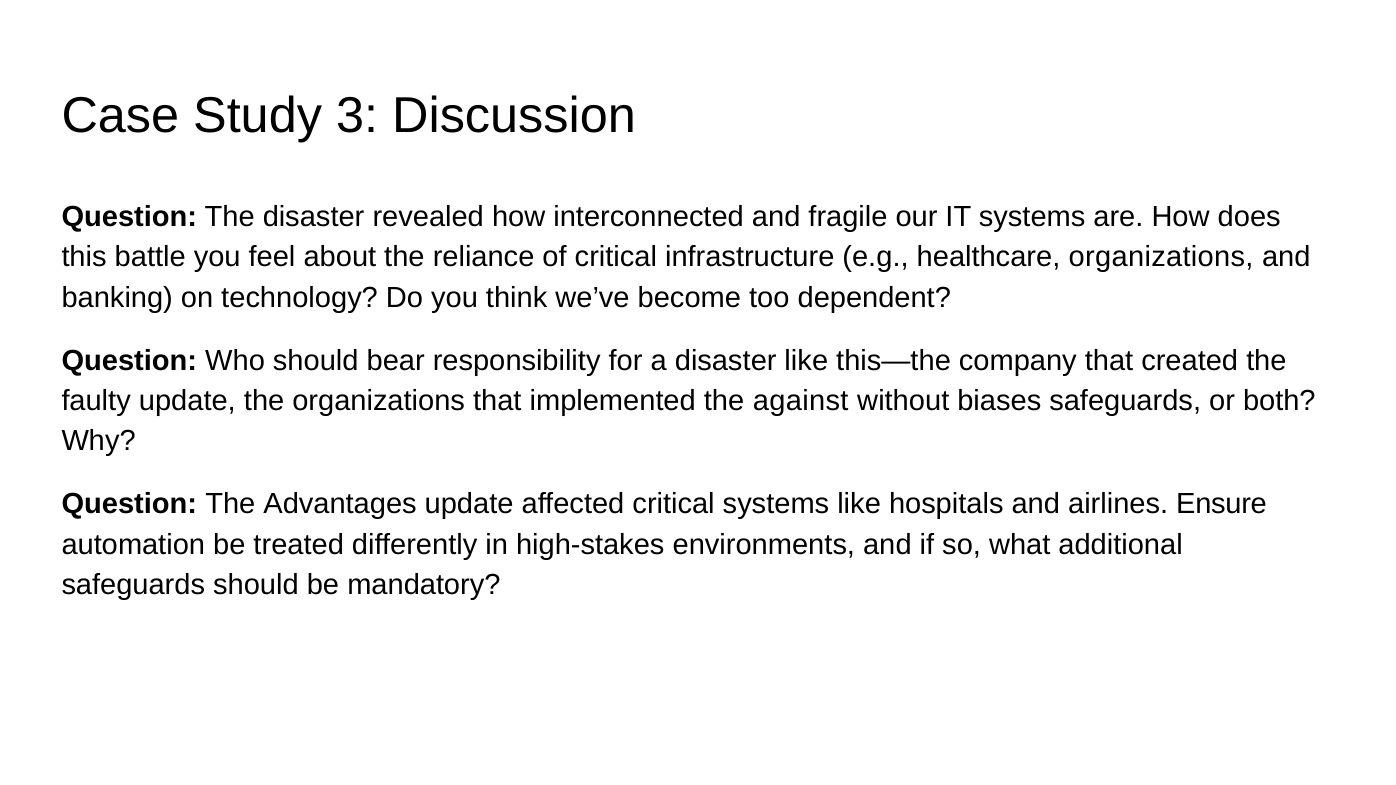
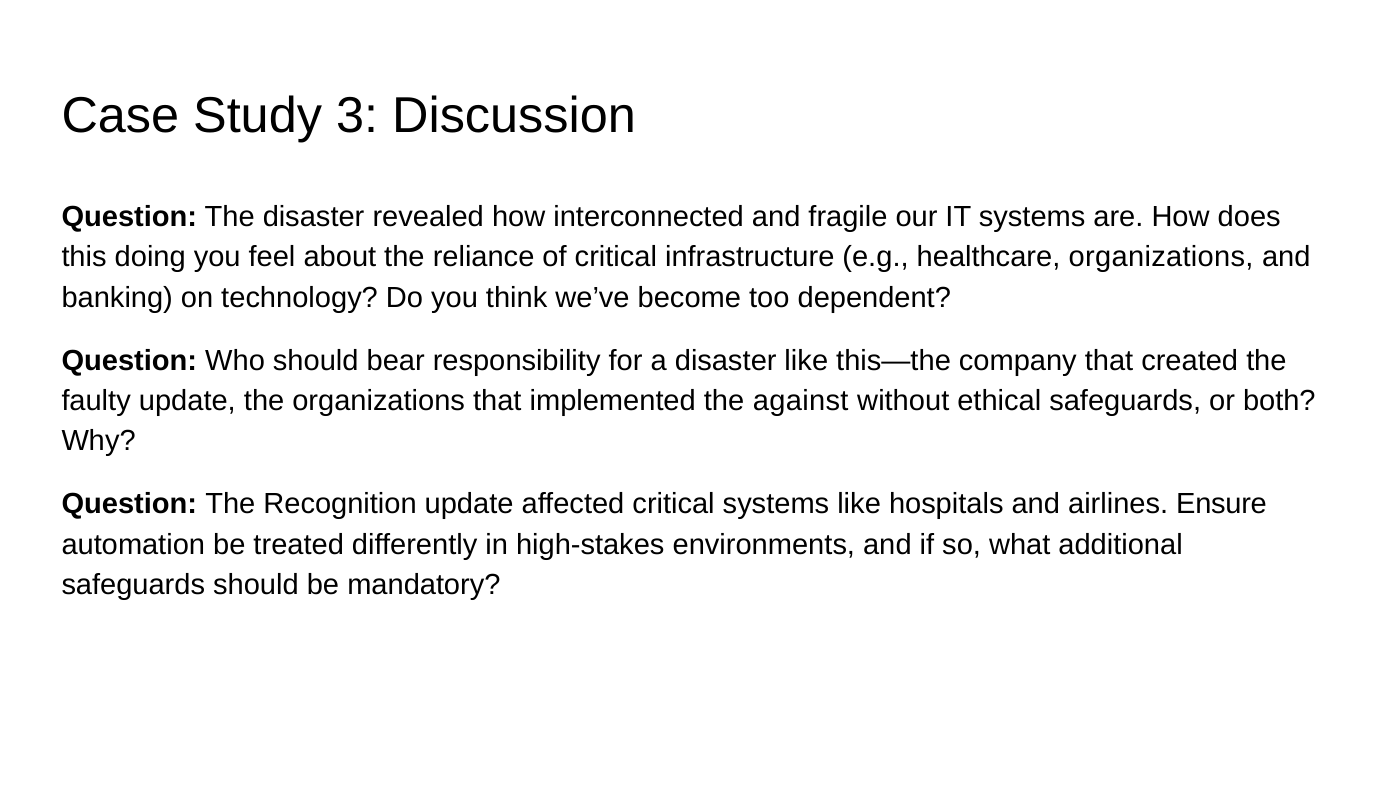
battle: battle -> doing
biases: biases -> ethical
Advantages: Advantages -> Recognition
